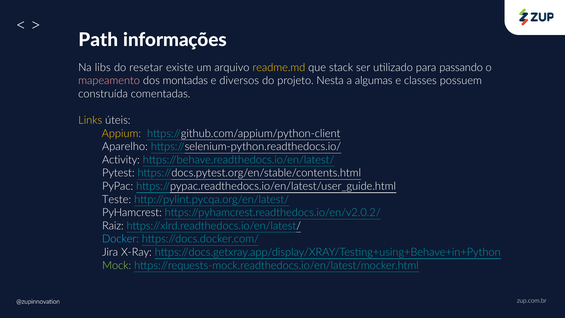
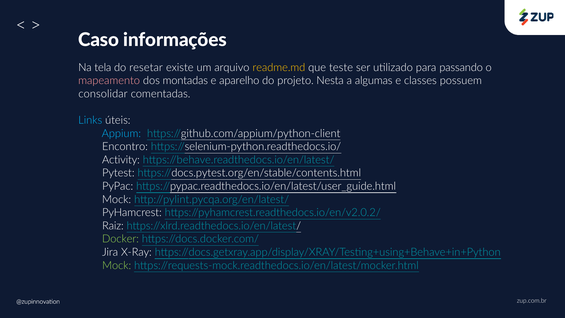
Path: Path -> Caso
libs: libs -> tela
stack: stack -> teste
diversos: diversos -> aparelho
construída: construída -> consolidar
Links colour: yellow -> light blue
Appium colour: yellow -> light blue
Aparelho: Aparelho -> Encontro
Teste at (117, 199): Teste -> Mock
Docker colour: light blue -> light green
